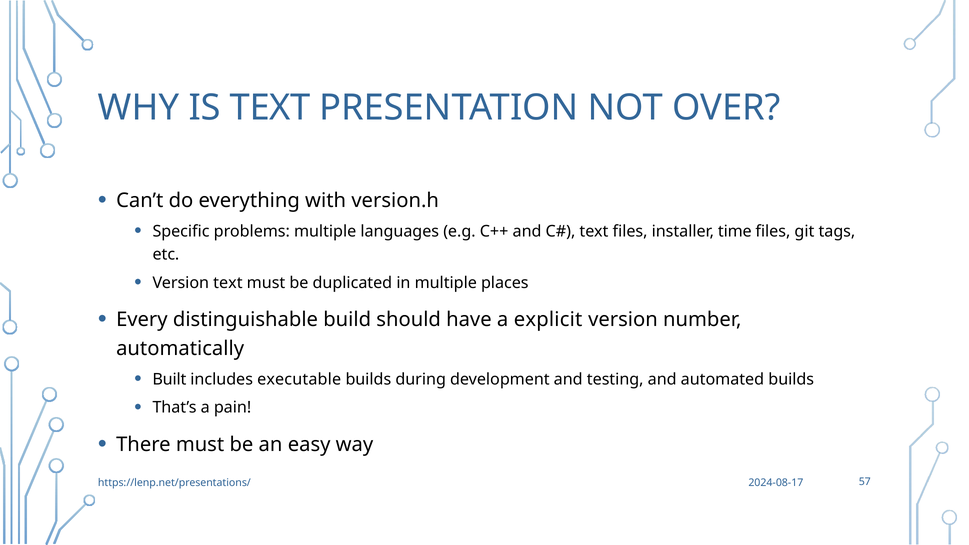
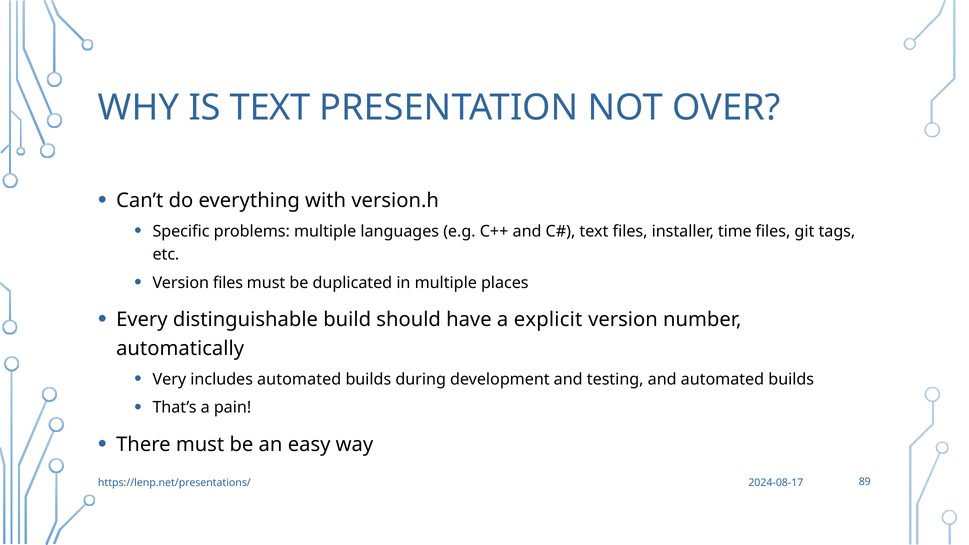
Version text: text -> files
Built: Built -> Very
includes executable: executable -> automated
57: 57 -> 89
